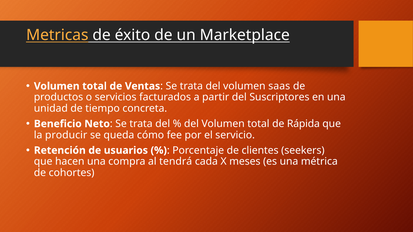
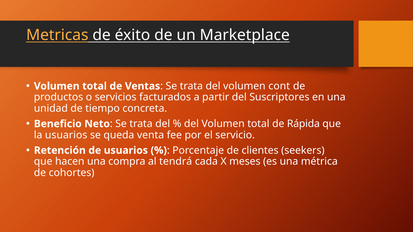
saas: saas -> cont
la producir: producir -> usuarios
cómo: cómo -> venta
